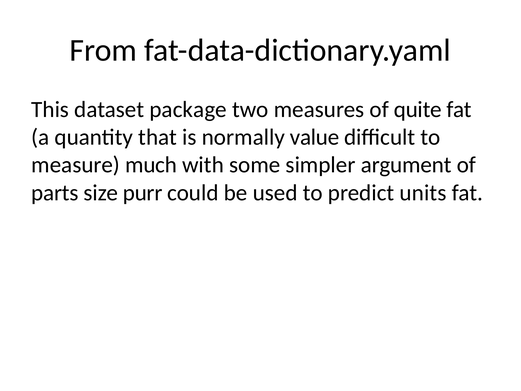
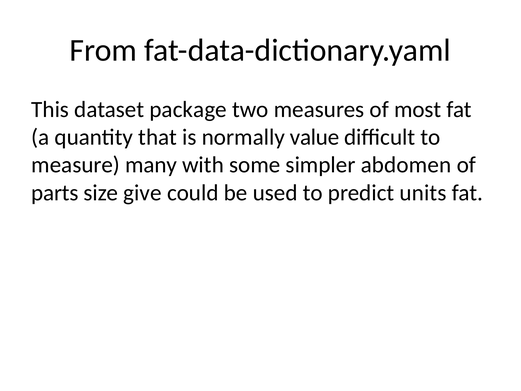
quite: quite -> most
much: much -> many
argument: argument -> abdomen
purr: purr -> give
